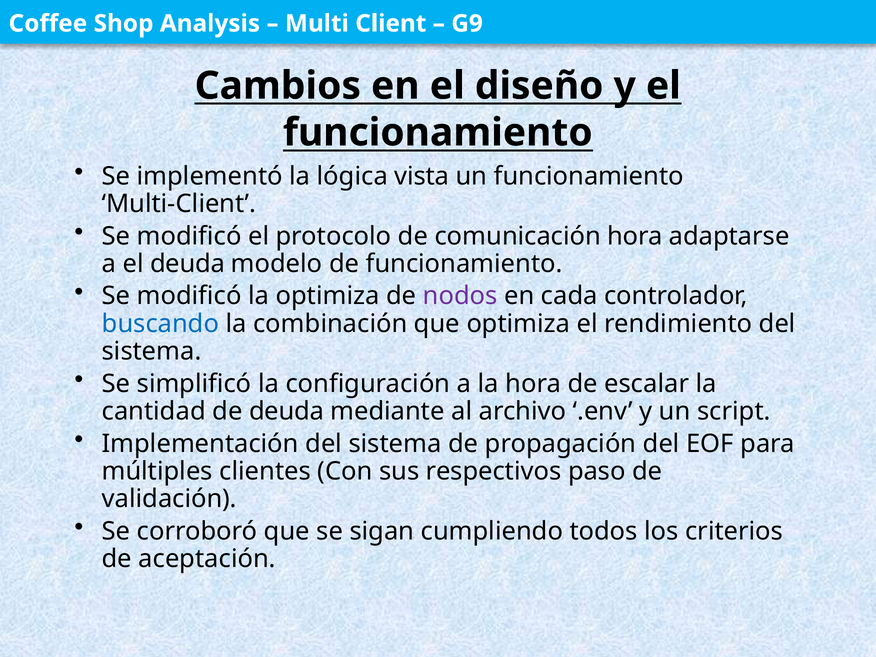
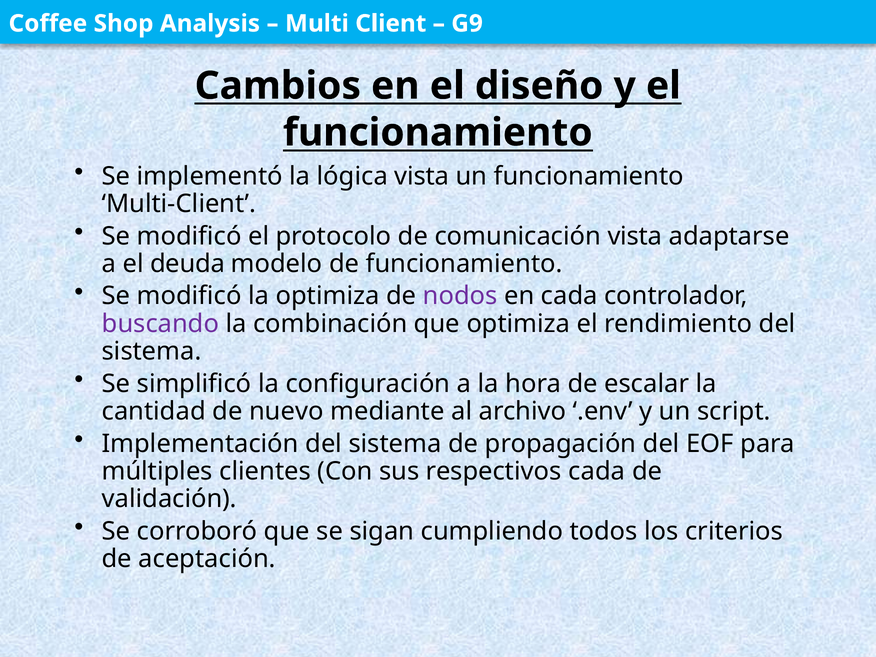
comunicación hora: hora -> vista
buscando colour: blue -> purple
de deuda: deuda -> nuevo
respectivos paso: paso -> cada
